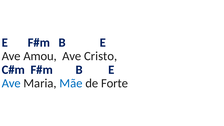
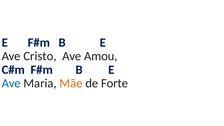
Amou: Amou -> Cristo
Cristo: Cristo -> Amou
Mãe colour: blue -> orange
